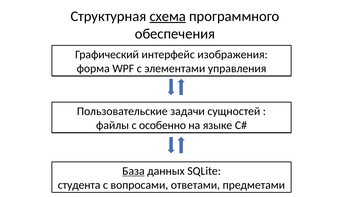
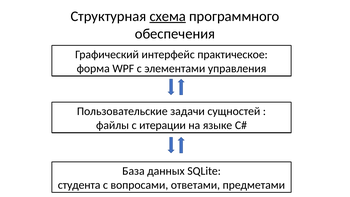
изображения: изображения -> практическое
особенно: особенно -> итерации
База underline: present -> none
